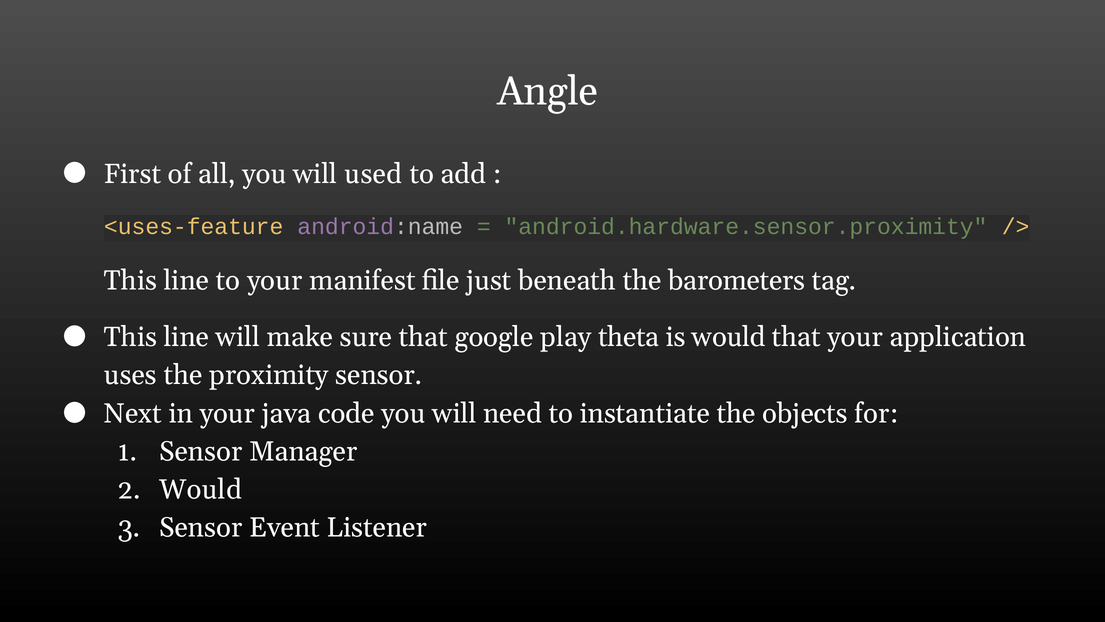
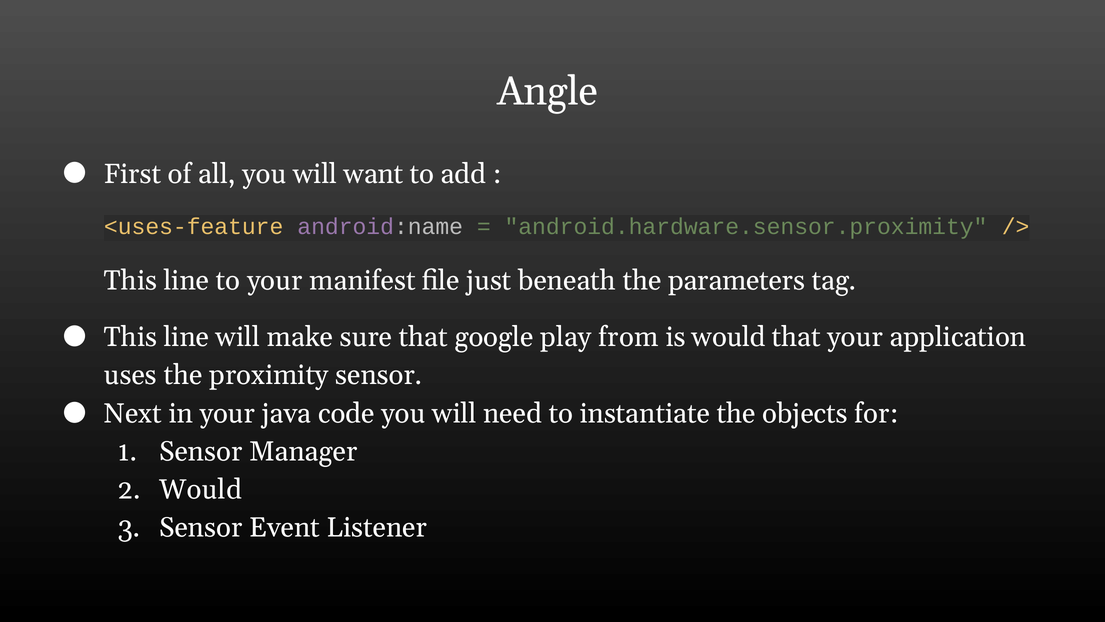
used: used -> want
barometers: barometers -> parameters
theta: theta -> from
